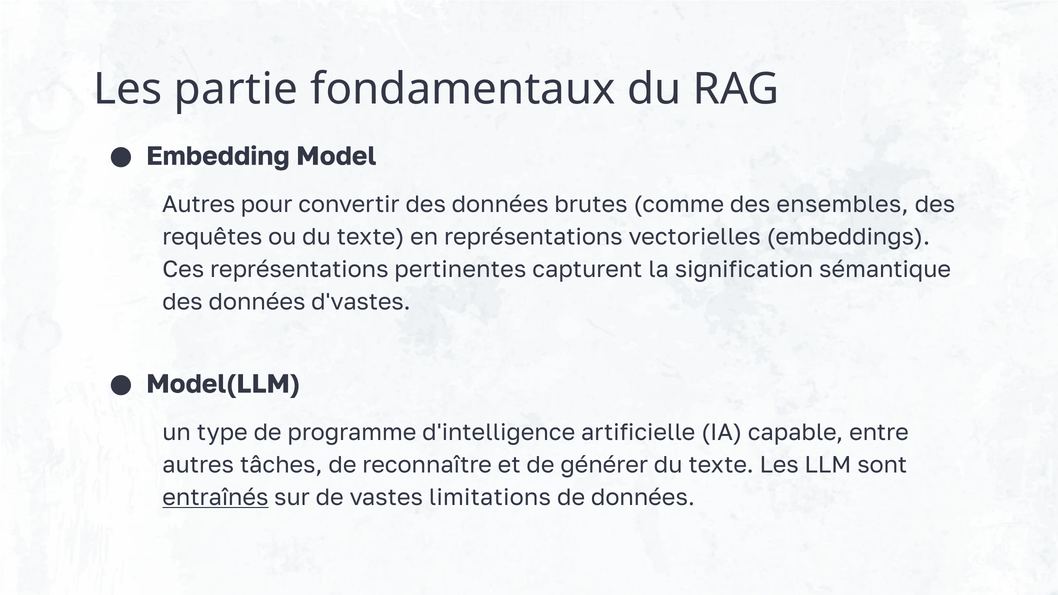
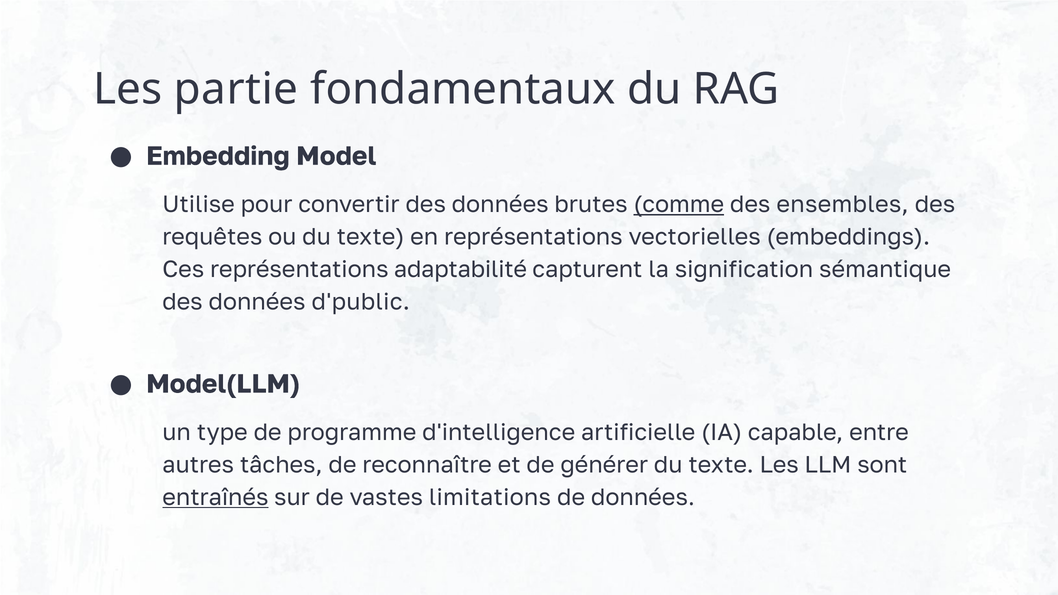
Autres at (199, 205): Autres -> Utilise
comme underline: none -> present
pertinentes: pertinentes -> adaptabilité
d'vastes: d'vastes -> d'public
